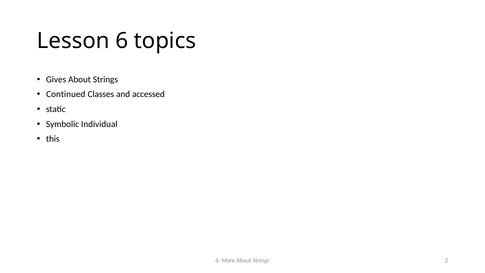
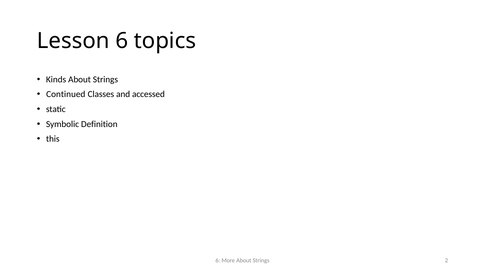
Gives: Gives -> Kinds
Individual: Individual -> Definition
